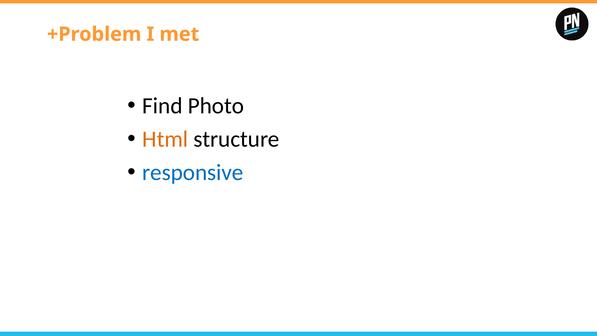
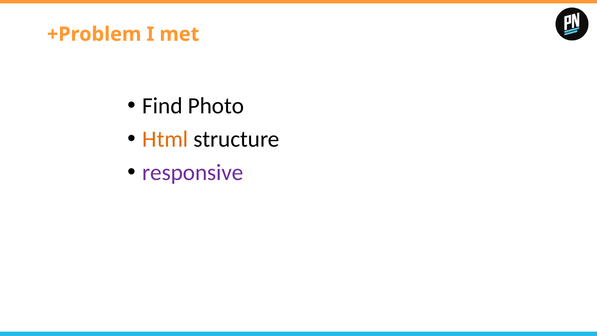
responsive colour: blue -> purple
